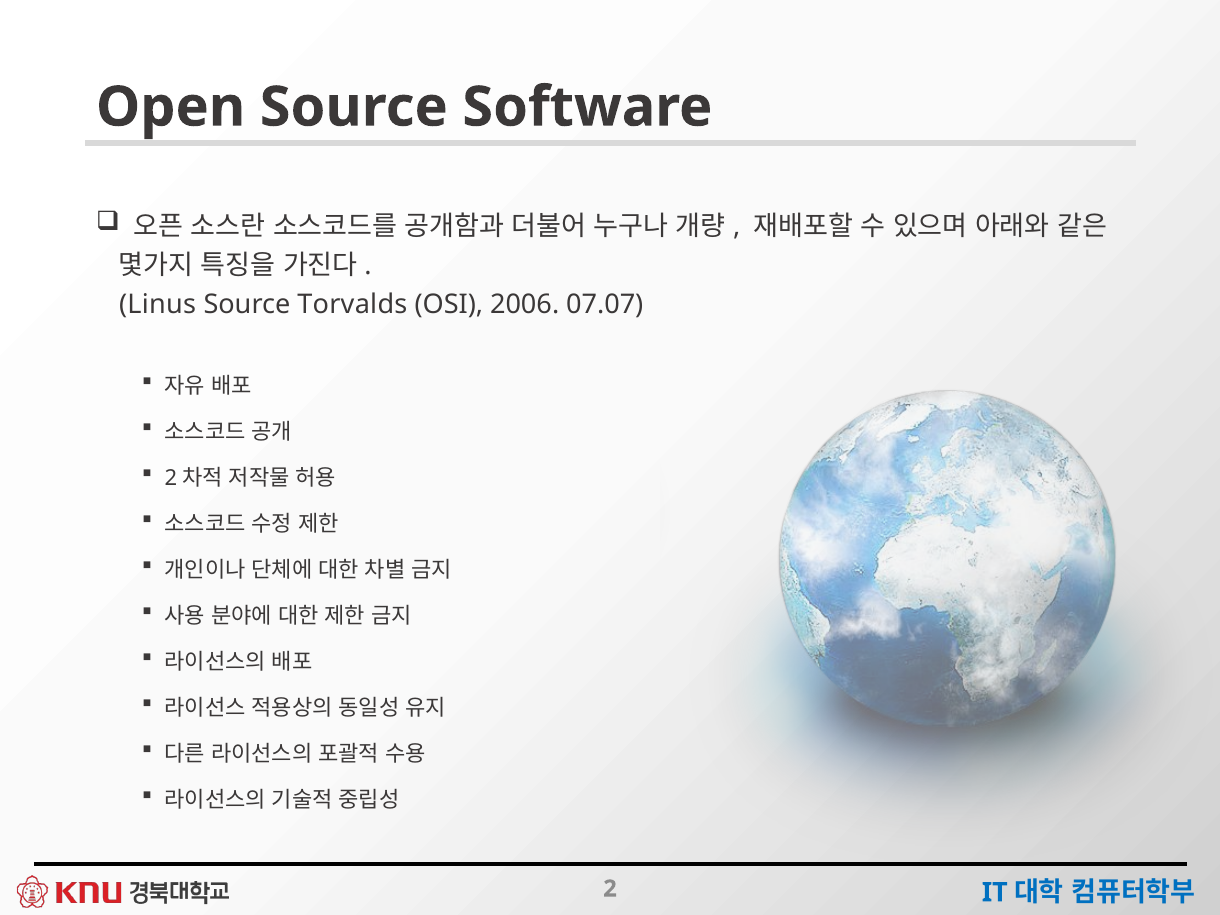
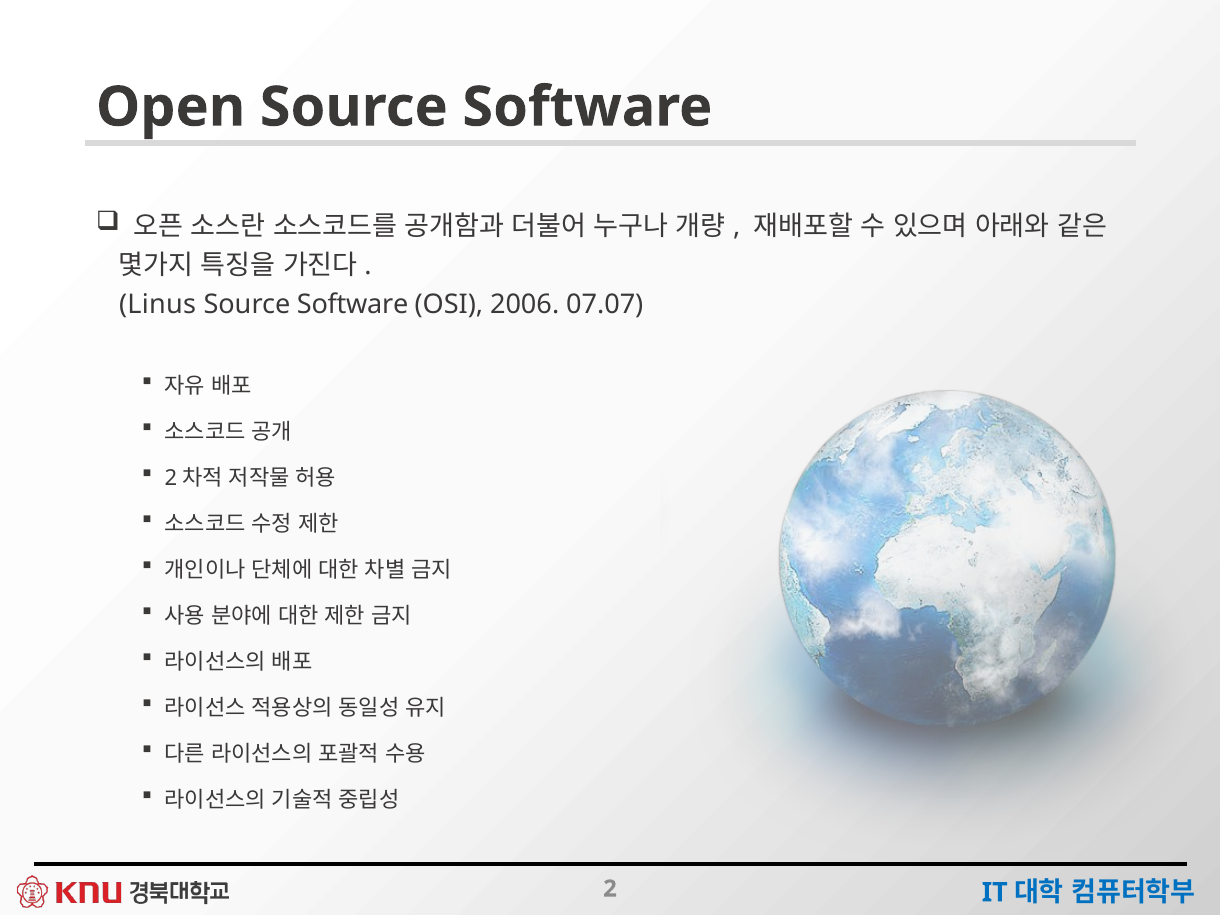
Torvalds at (352, 305): Torvalds -> Software
